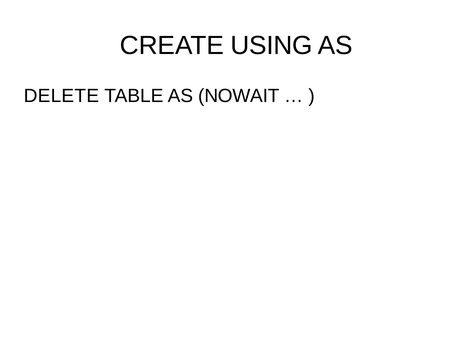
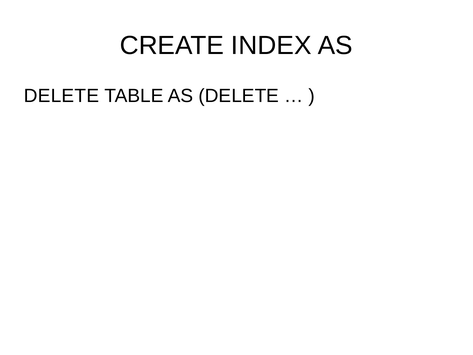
USING: USING -> INDEX
TABLE AS NOWAIT: NOWAIT -> DELETE
